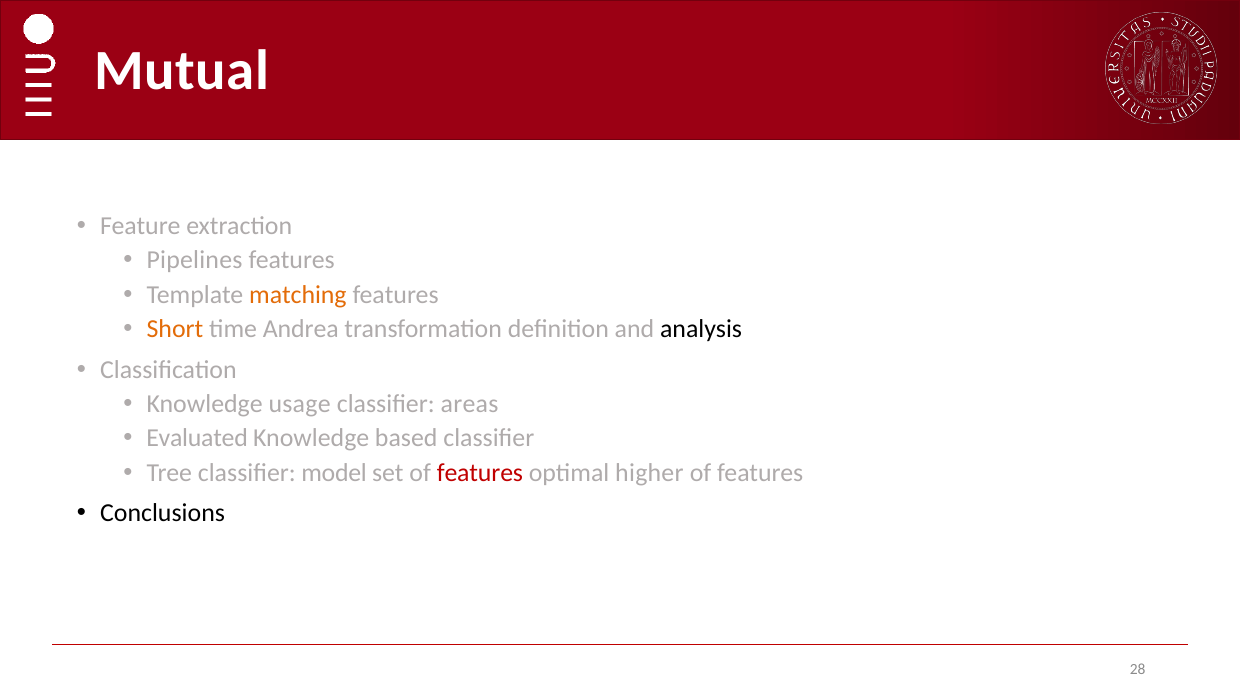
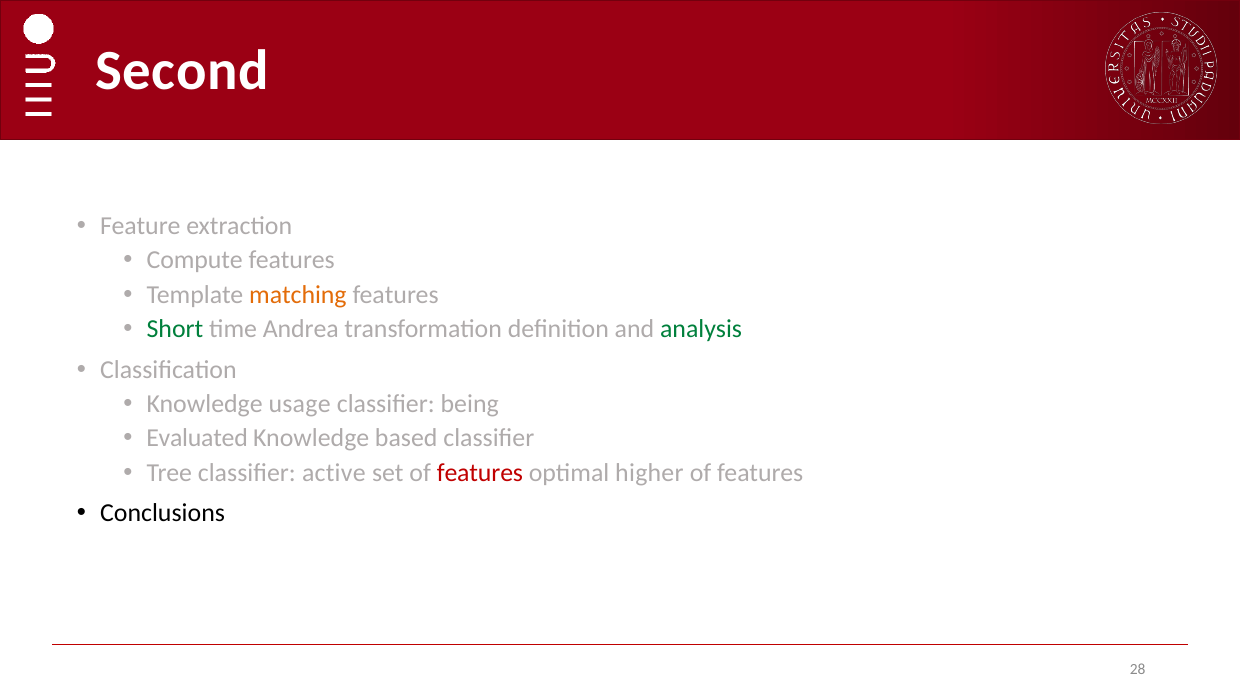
Mutual: Mutual -> Second
Pipelines: Pipelines -> Compute
Short colour: orange -> green
analysis colour: black -> green
areas: areas -> being
model: model -> active
